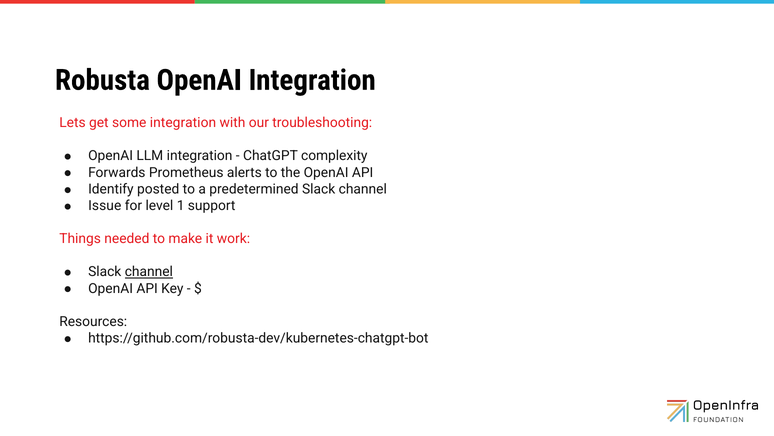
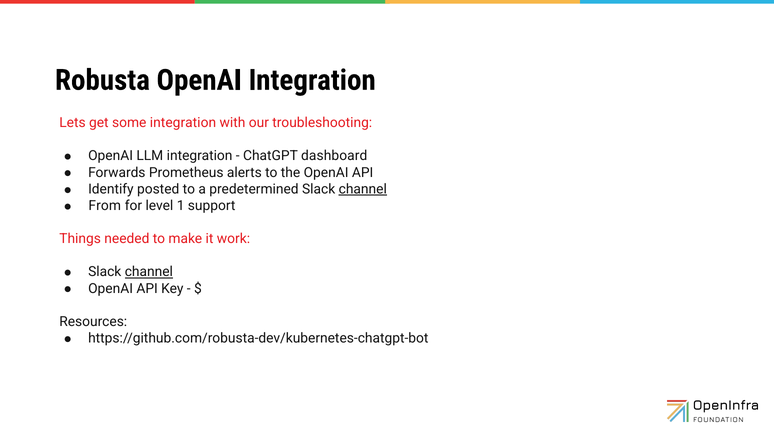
complexity: complexity -> dashboard
channel at (363, 189) underline: none -> present
Issue: Issue -> From
